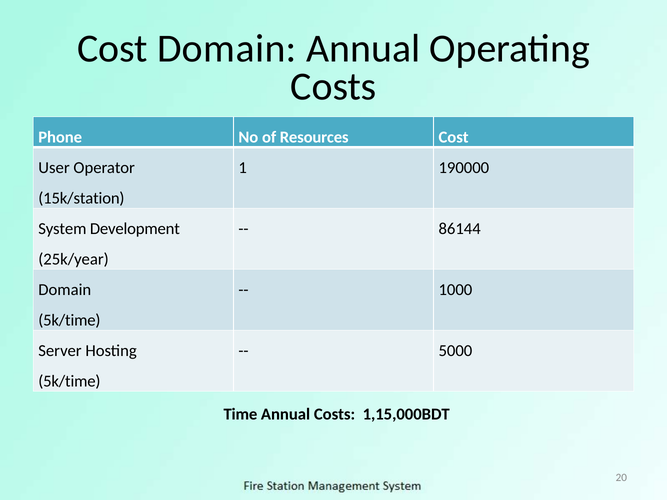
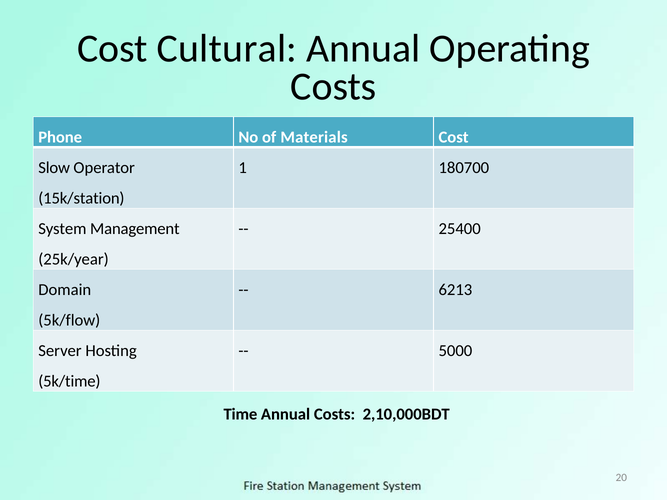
Cost Domain: Domain -> Cultural
Resources: Resources -> Materials
User: User -> Slow
190000: 190000 -> 180700
Development: Development -> Management
86144: 86144 -> 25400
1000: 1000 -> 6213
5k/time at (69, 320): 5k/time -> 5k/flow
1,15,000BDT: 1,15,000BDT -> 2,10,000BDT
